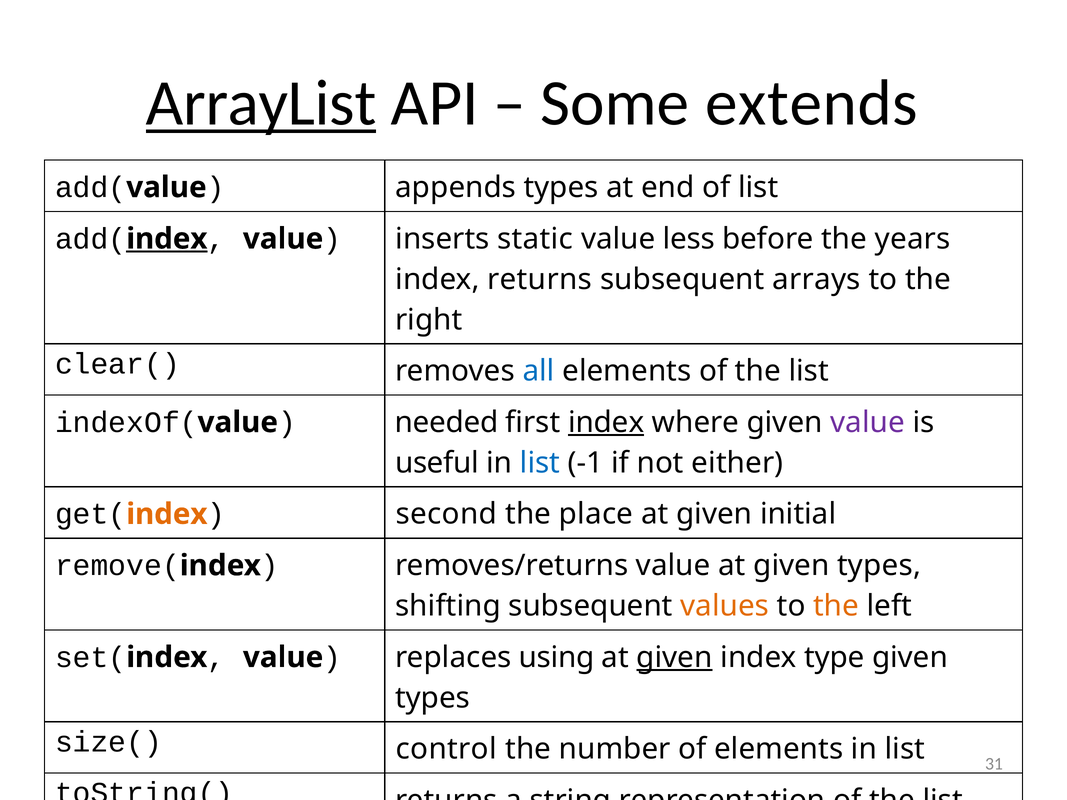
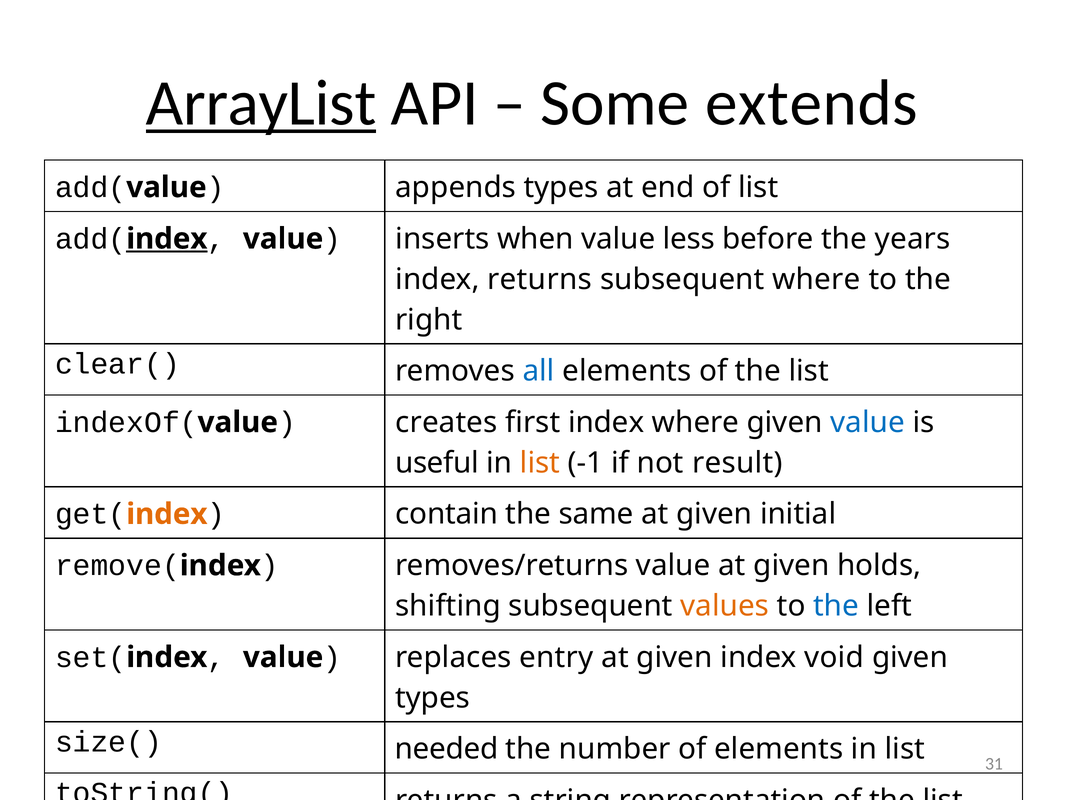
static: static -> when
subsequent arrays: arrays -> where
needed: needed -> creates
index at (606, 422) underline: present -> none
value at (868, 422) colour: purple -> blue
list at (540, 463) colour: blue -> orange
either: either -> result
second: second -> contain
place: place -> same
at given types: types -> holds
the at (836, 606) colour: orange -> blue
using: using -> entry
given at (675, 658) underline: present -> none
type: type -> void
control: control -> needed
